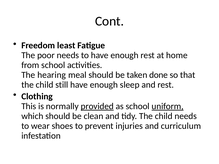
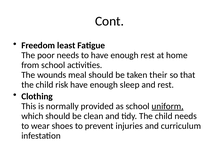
hearing: hearing -> wounds
done: done -> their
still: still -> risk
provided underline: present -> none
